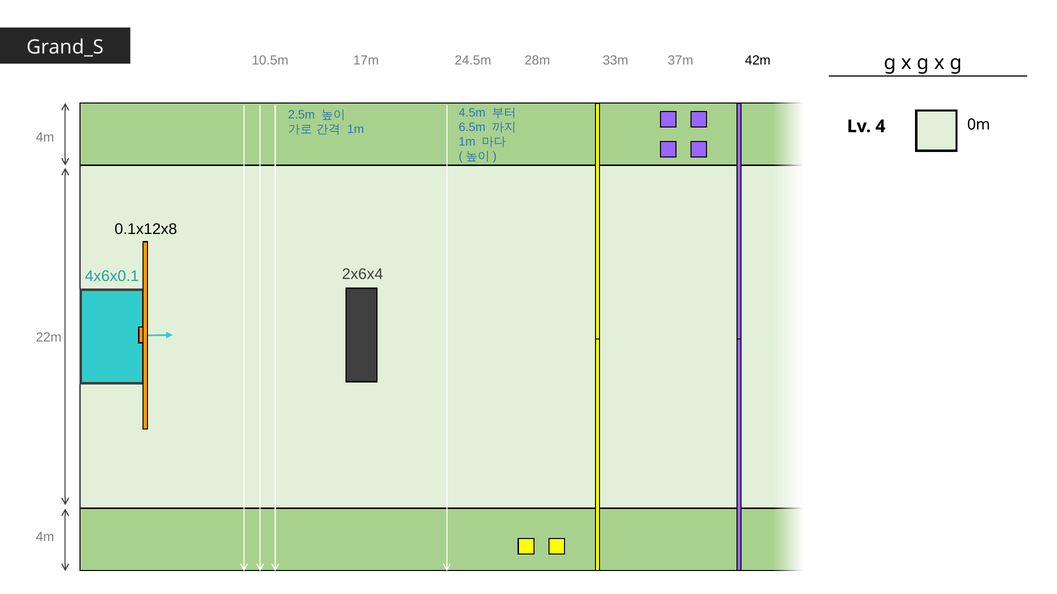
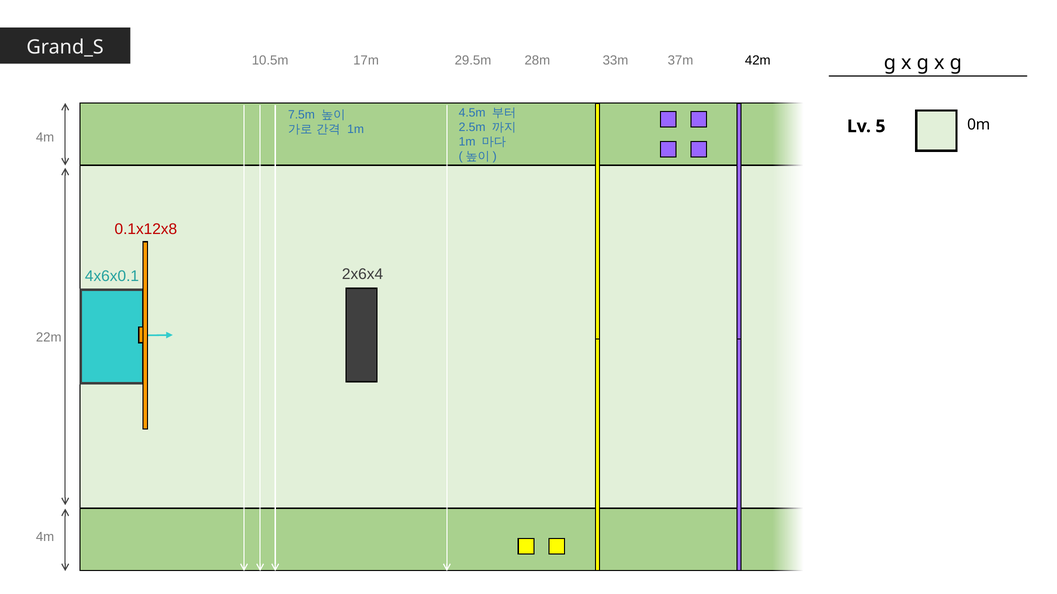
24.5m: 24.5m -> 29.5m
2.5m: 2.5m -> 7.5m
6.5m: 6.5m -> 2.5m
4: 4 -> 5
0.1x12x8 colour: black -> red
